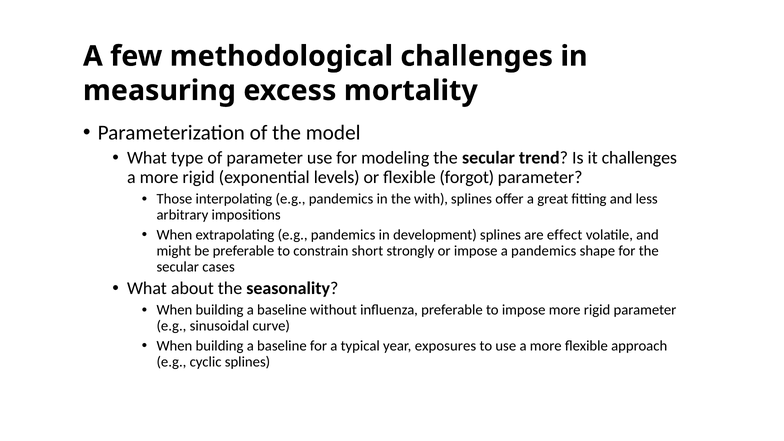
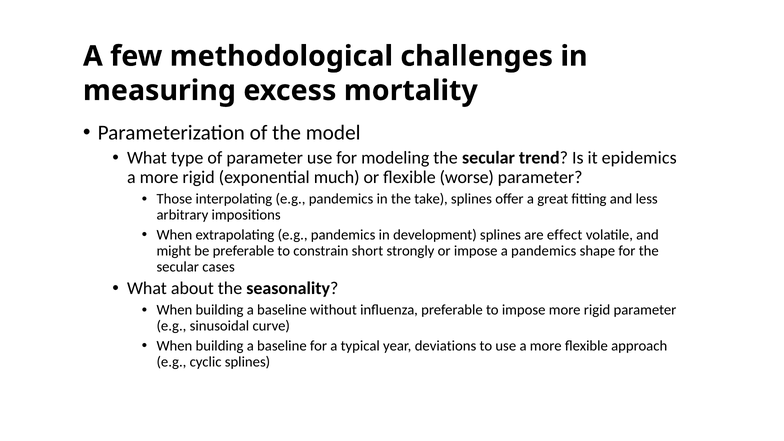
it challenges: challenges -> epidemics
levels: levels -> much
forgot: forgot -> worse
with: with -> take
exposures: exposures -> deviations
